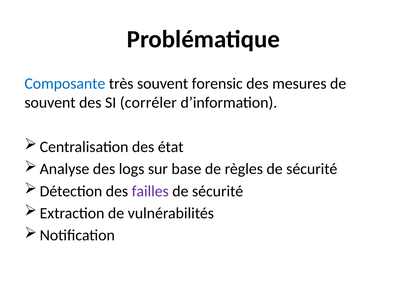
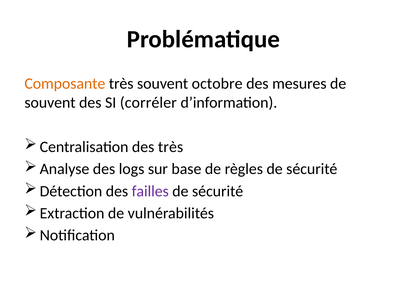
Composante colour: blue -> orange
forensic: forensic -> octobre
des état: état -> très
